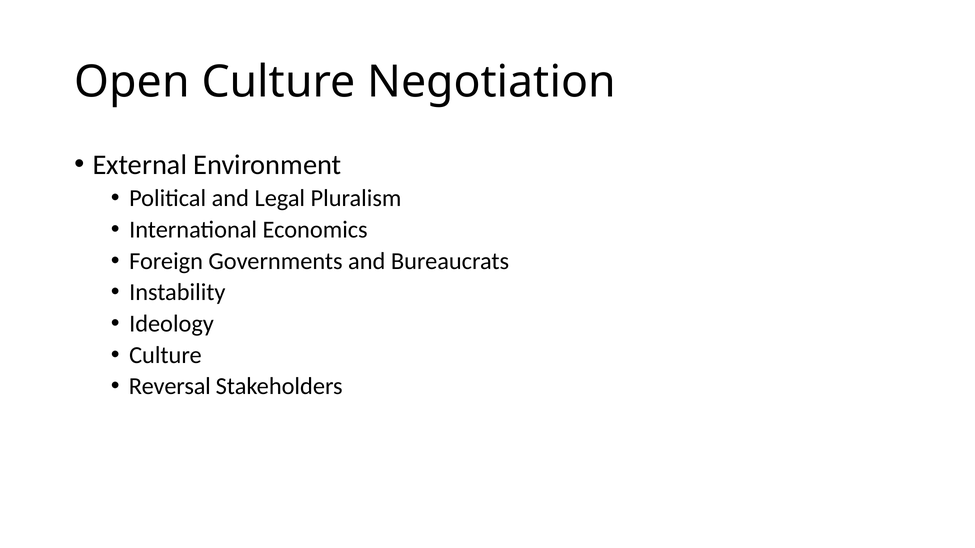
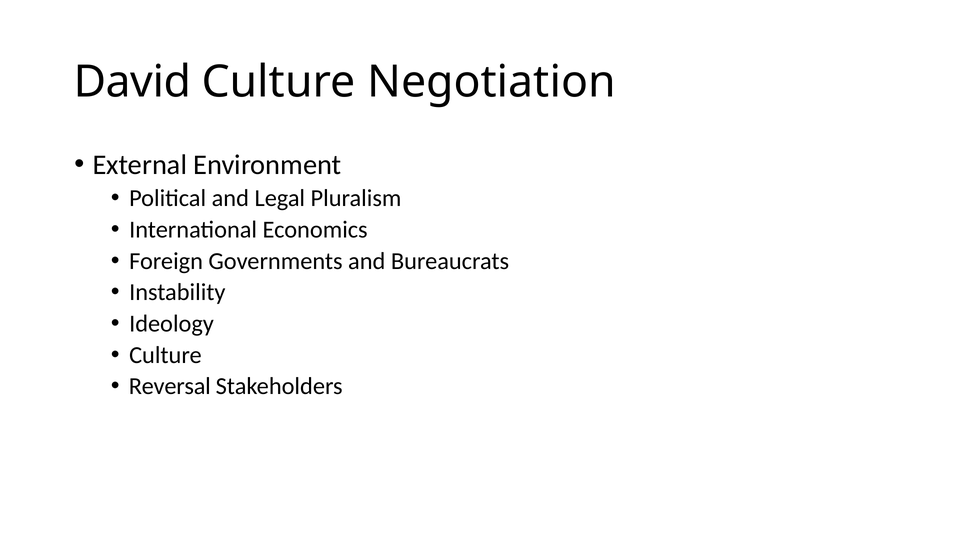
Open: Open -> David
